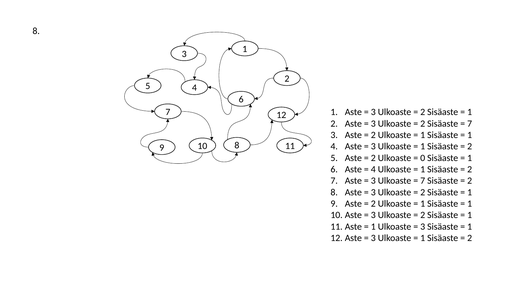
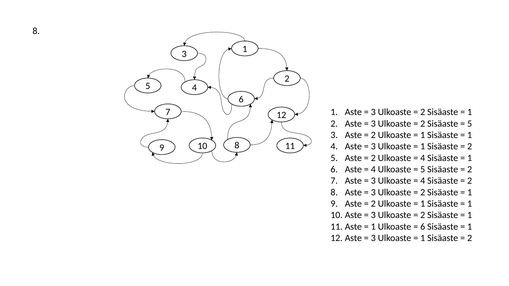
7 at (470, 124): 7 -> 5
0 at (423, 158): 0 -> 4
1 at (423, 170): 1 -> 5
7 at (423, 181): 7 -> 4
3 at (423, 227): 3 -> 6
